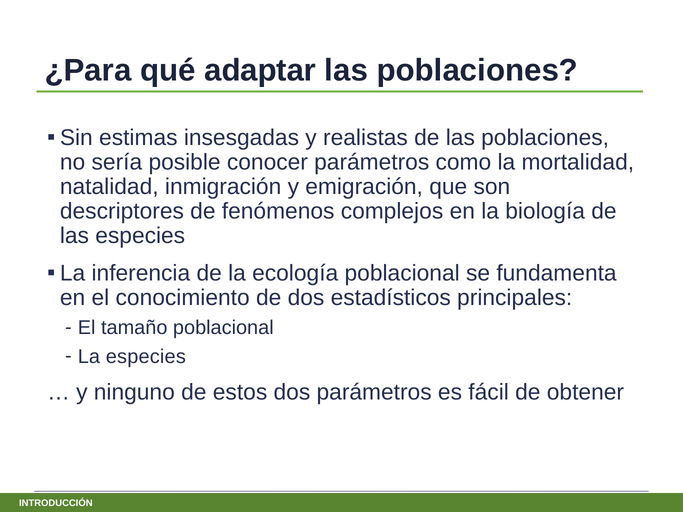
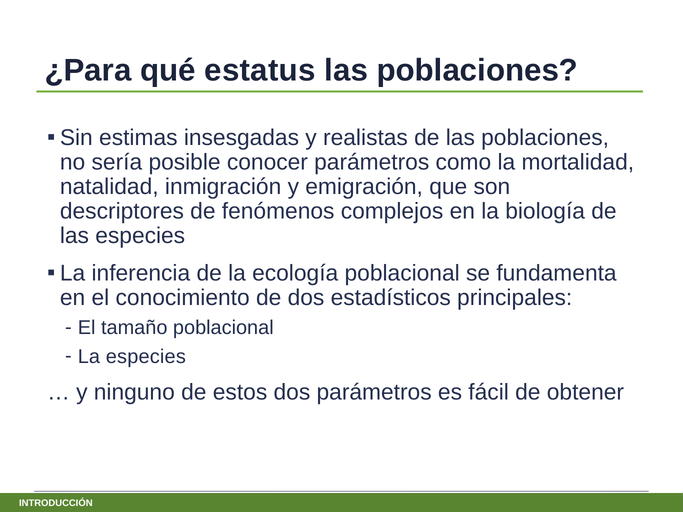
adaptar: adaptar -> estatus
